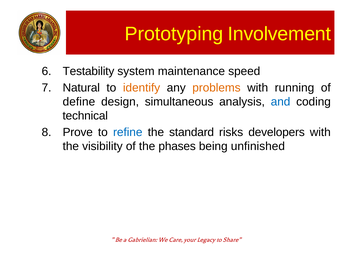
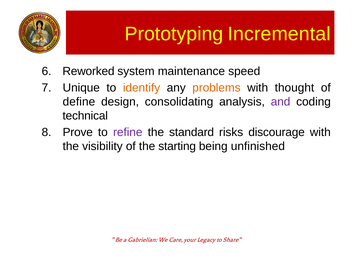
Involvement: Involvement -> Incremental
Testability: Testability -> Reworked
Natural: Natural -> Unique
running: running -> thought
simultaneous: simultaneous -> consolidating
and colour: blue -> purple
refine colour: blue -> purple
developers: developers -> discourage
phases: phases -> starting
